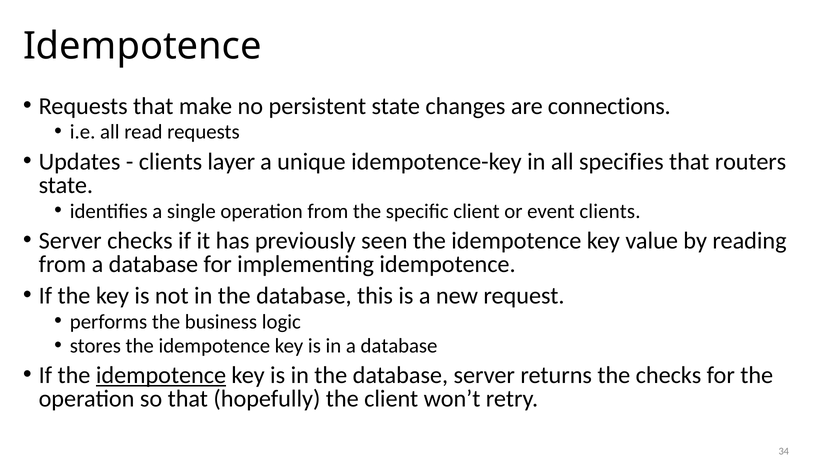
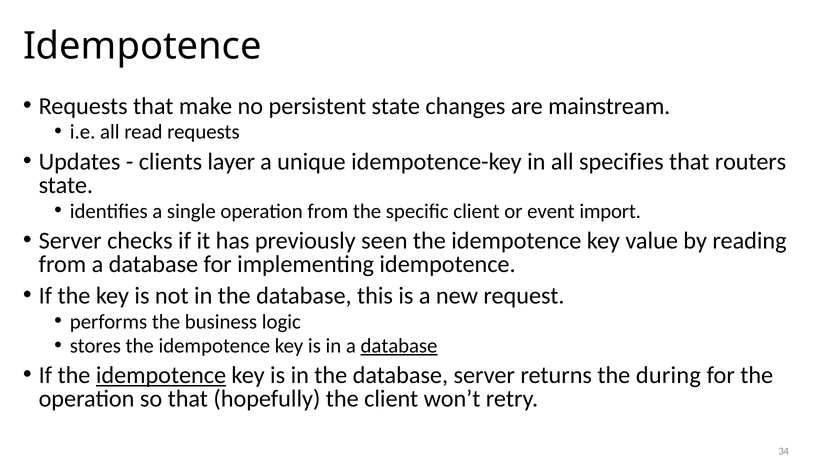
connections: connections -> mainstream
event clients: clients -> import
database at (399, 346) underline: none -> present
the checks: checks -> during
